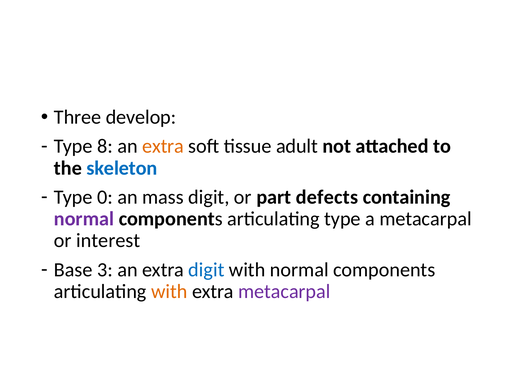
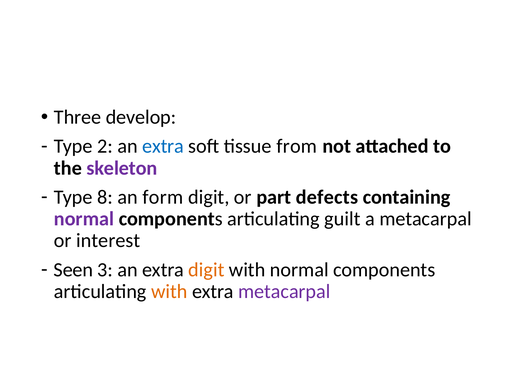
8: 8 -> 2
extra at (163, 146) colour: orange -> blue
adult: adult -> from
skeleton colour: blue -> purple
0: 0 -> 8
mass: mass -> form
articulating type: type -> guilt
Base: Base -> Seen
digit at (206, 270) colour: blue -> orange
